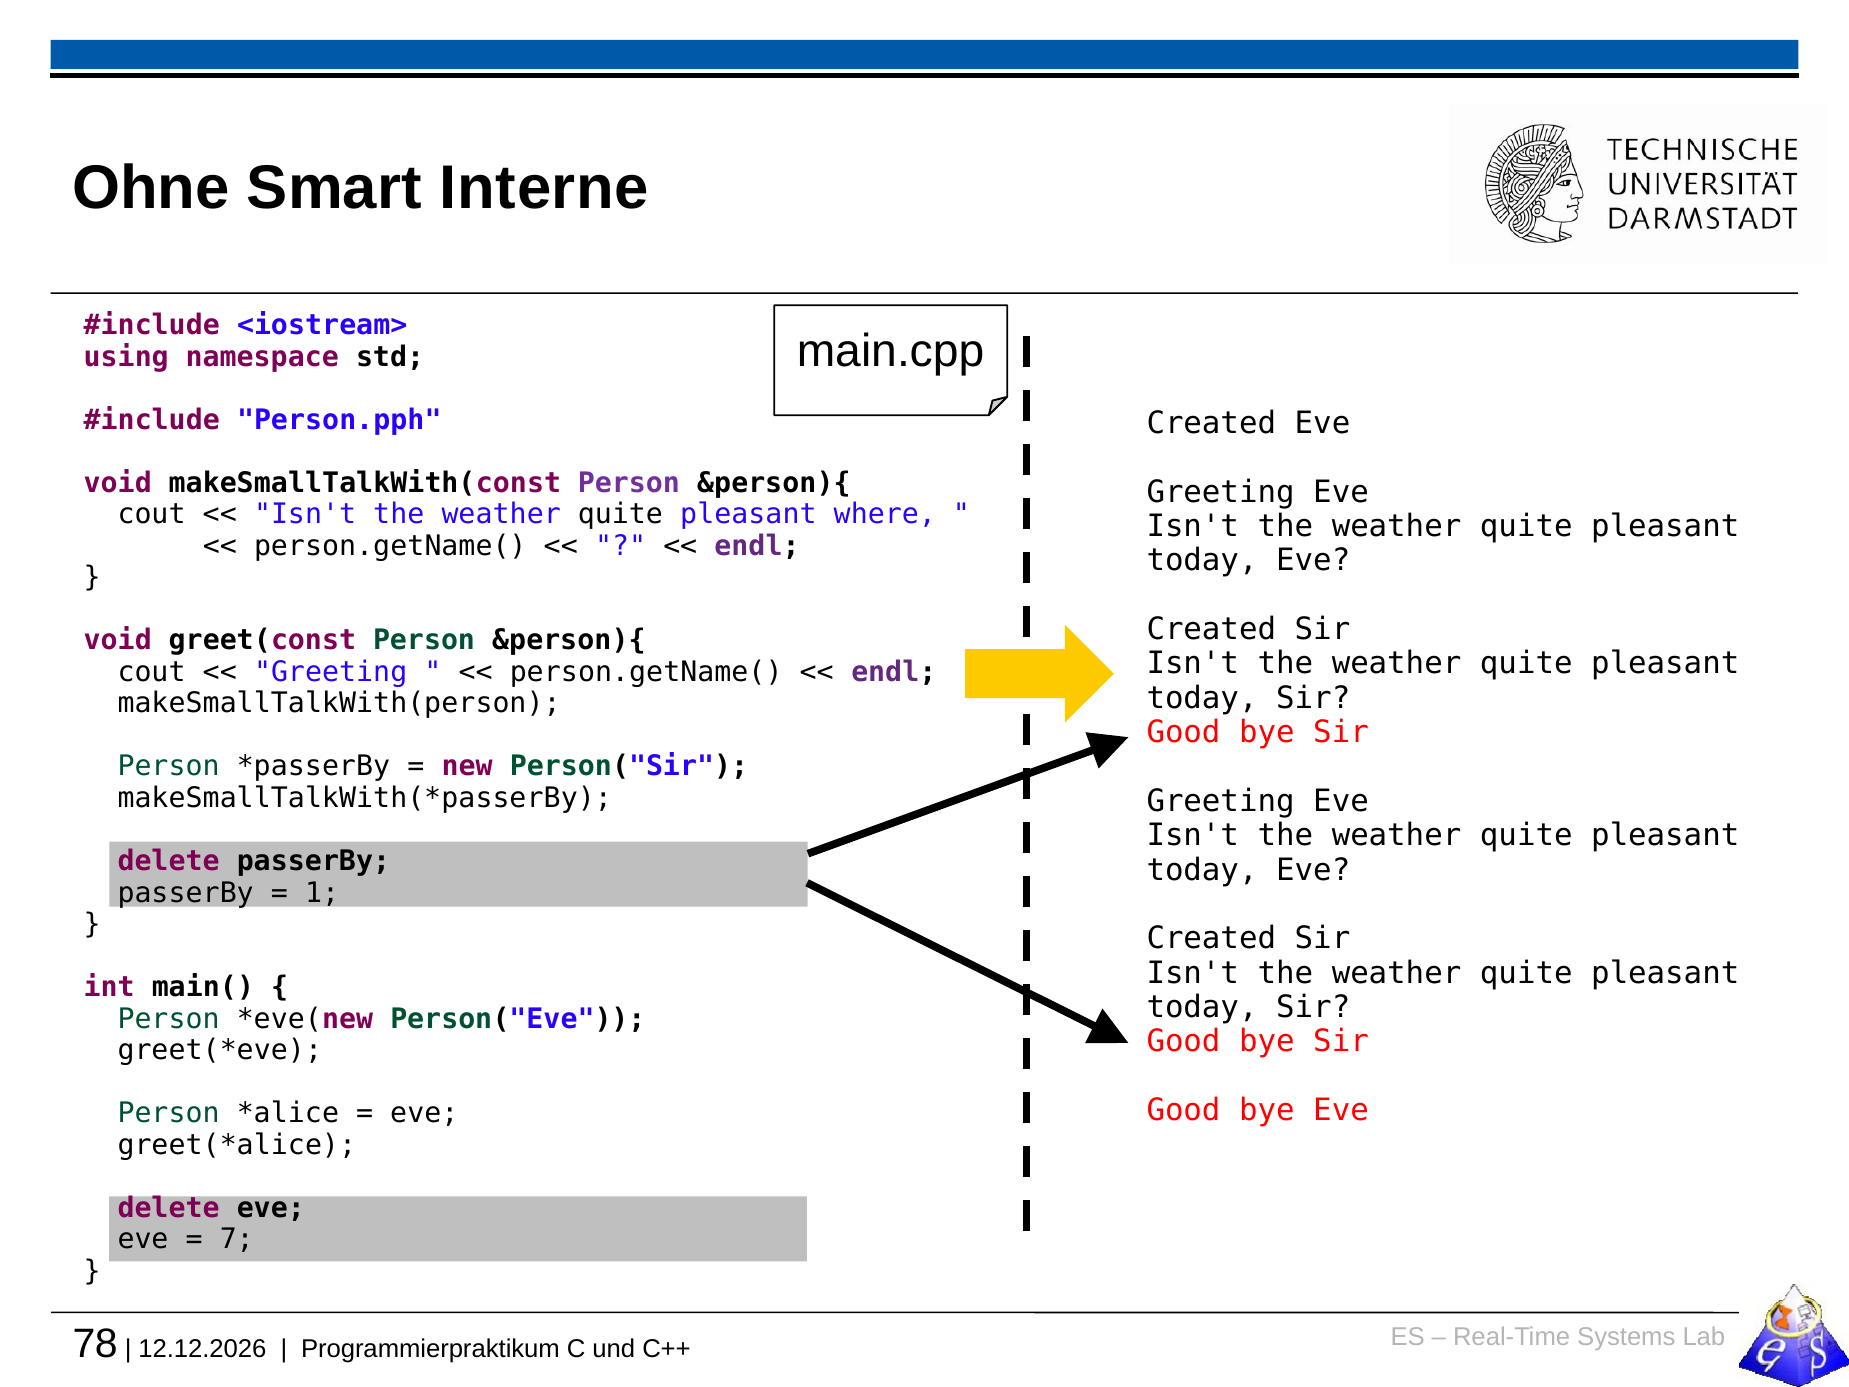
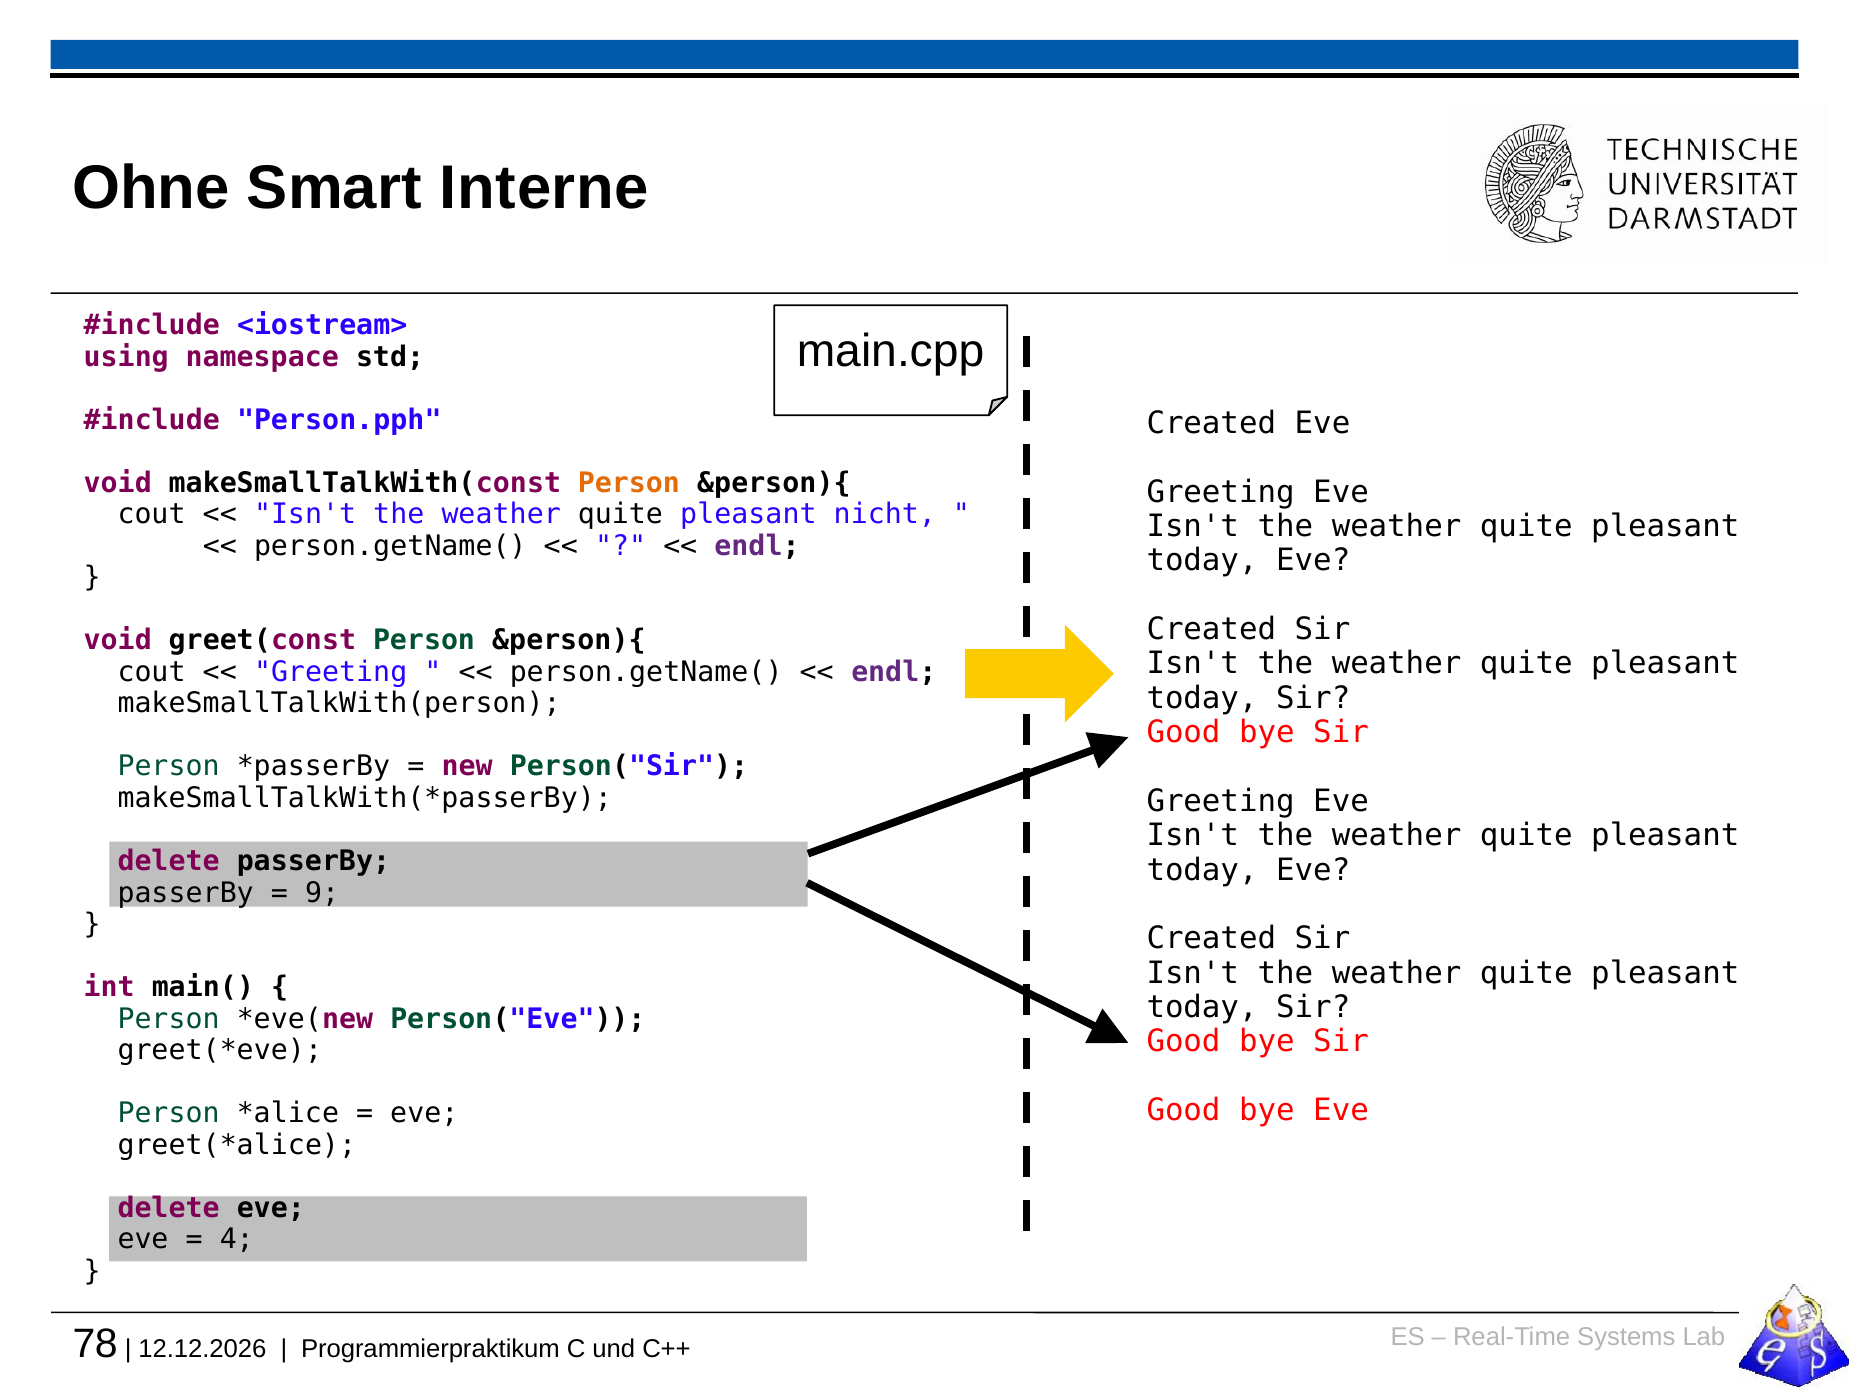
Person at (629, 483) colour: purple -> orange
where: where -> nicht
1: 1 -> 9
7: 7 -> 4
